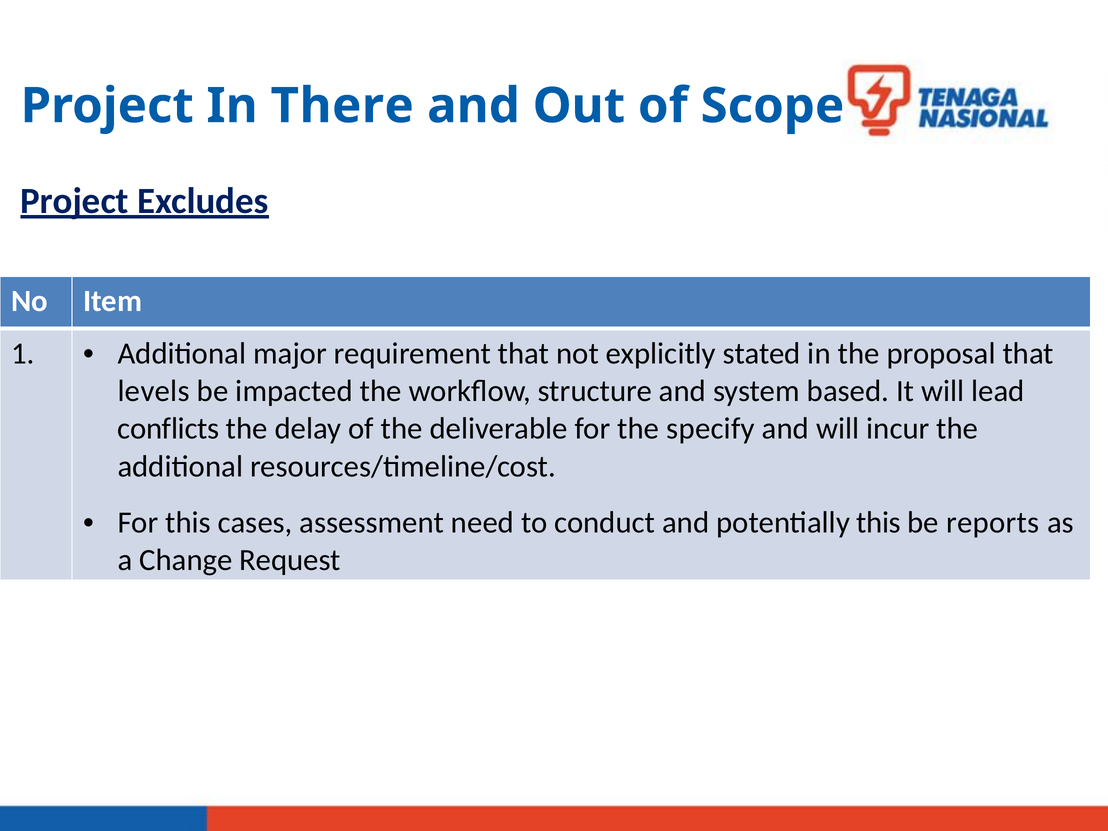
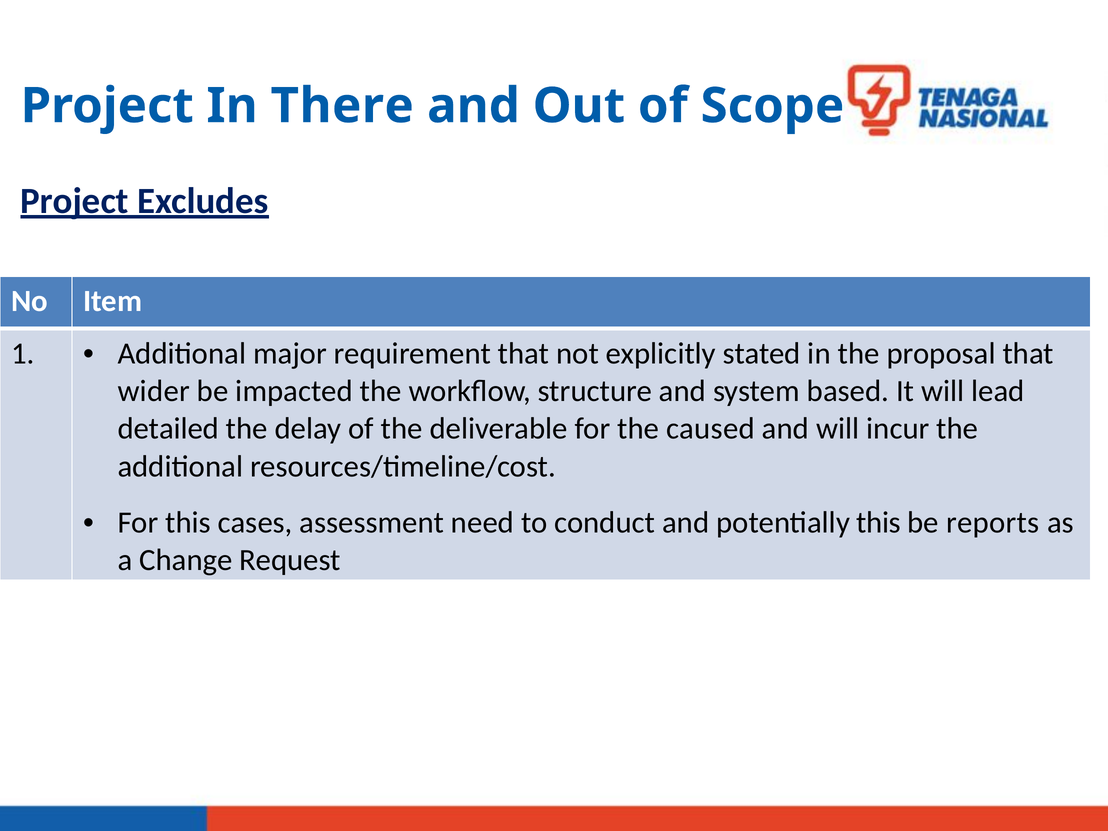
levels: levels -> wider
conflicts: conflicts -> detailed
specify: specify -> caused
